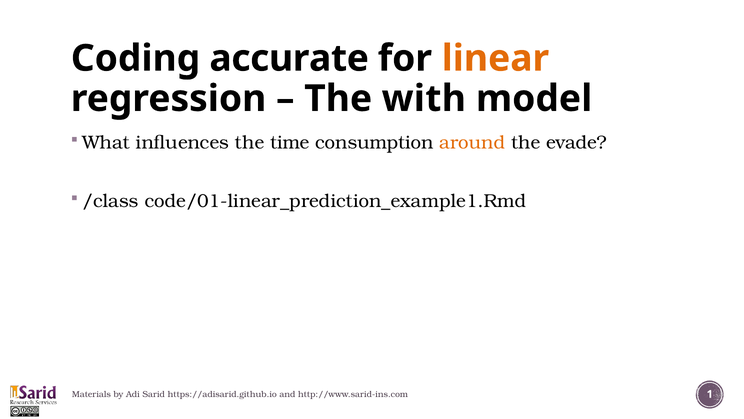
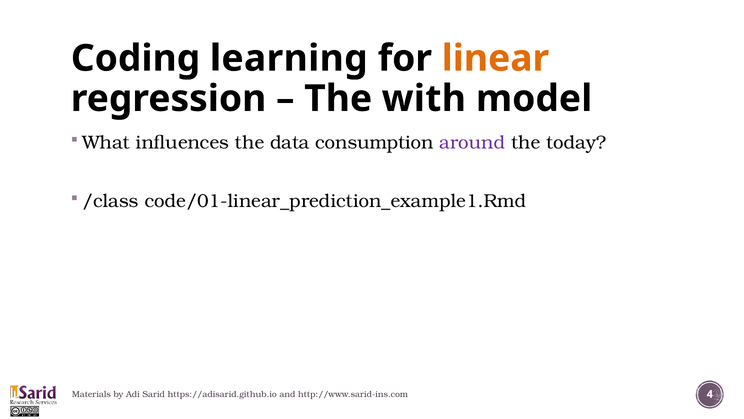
accurate: accurate -> learning
time: time -> data
around colour: orange -> purple
evade: evade -> today
1: 1 -> 4
